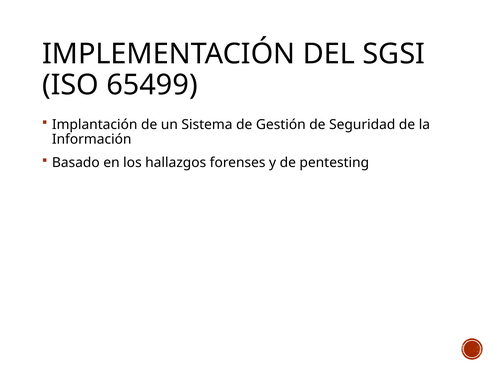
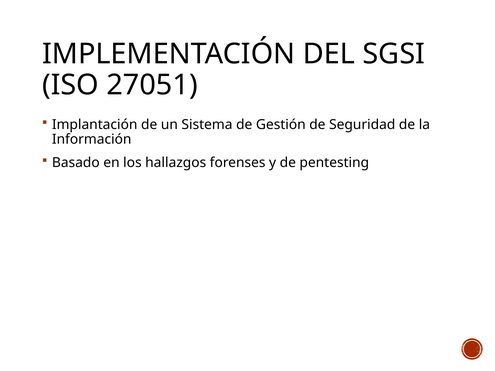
65499: 65499 -> 27051
